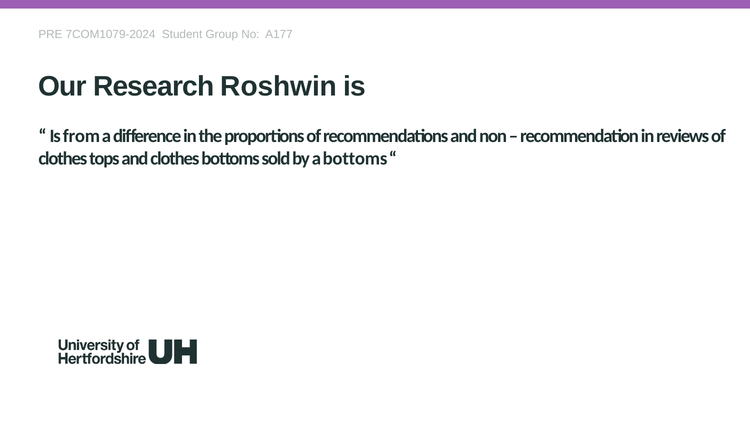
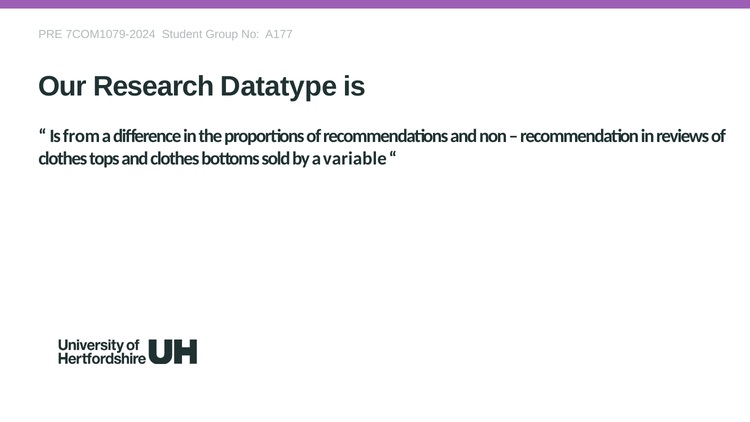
Roshwin: Roshwin -> Datatype
a bottoms: bottoms -> variable
